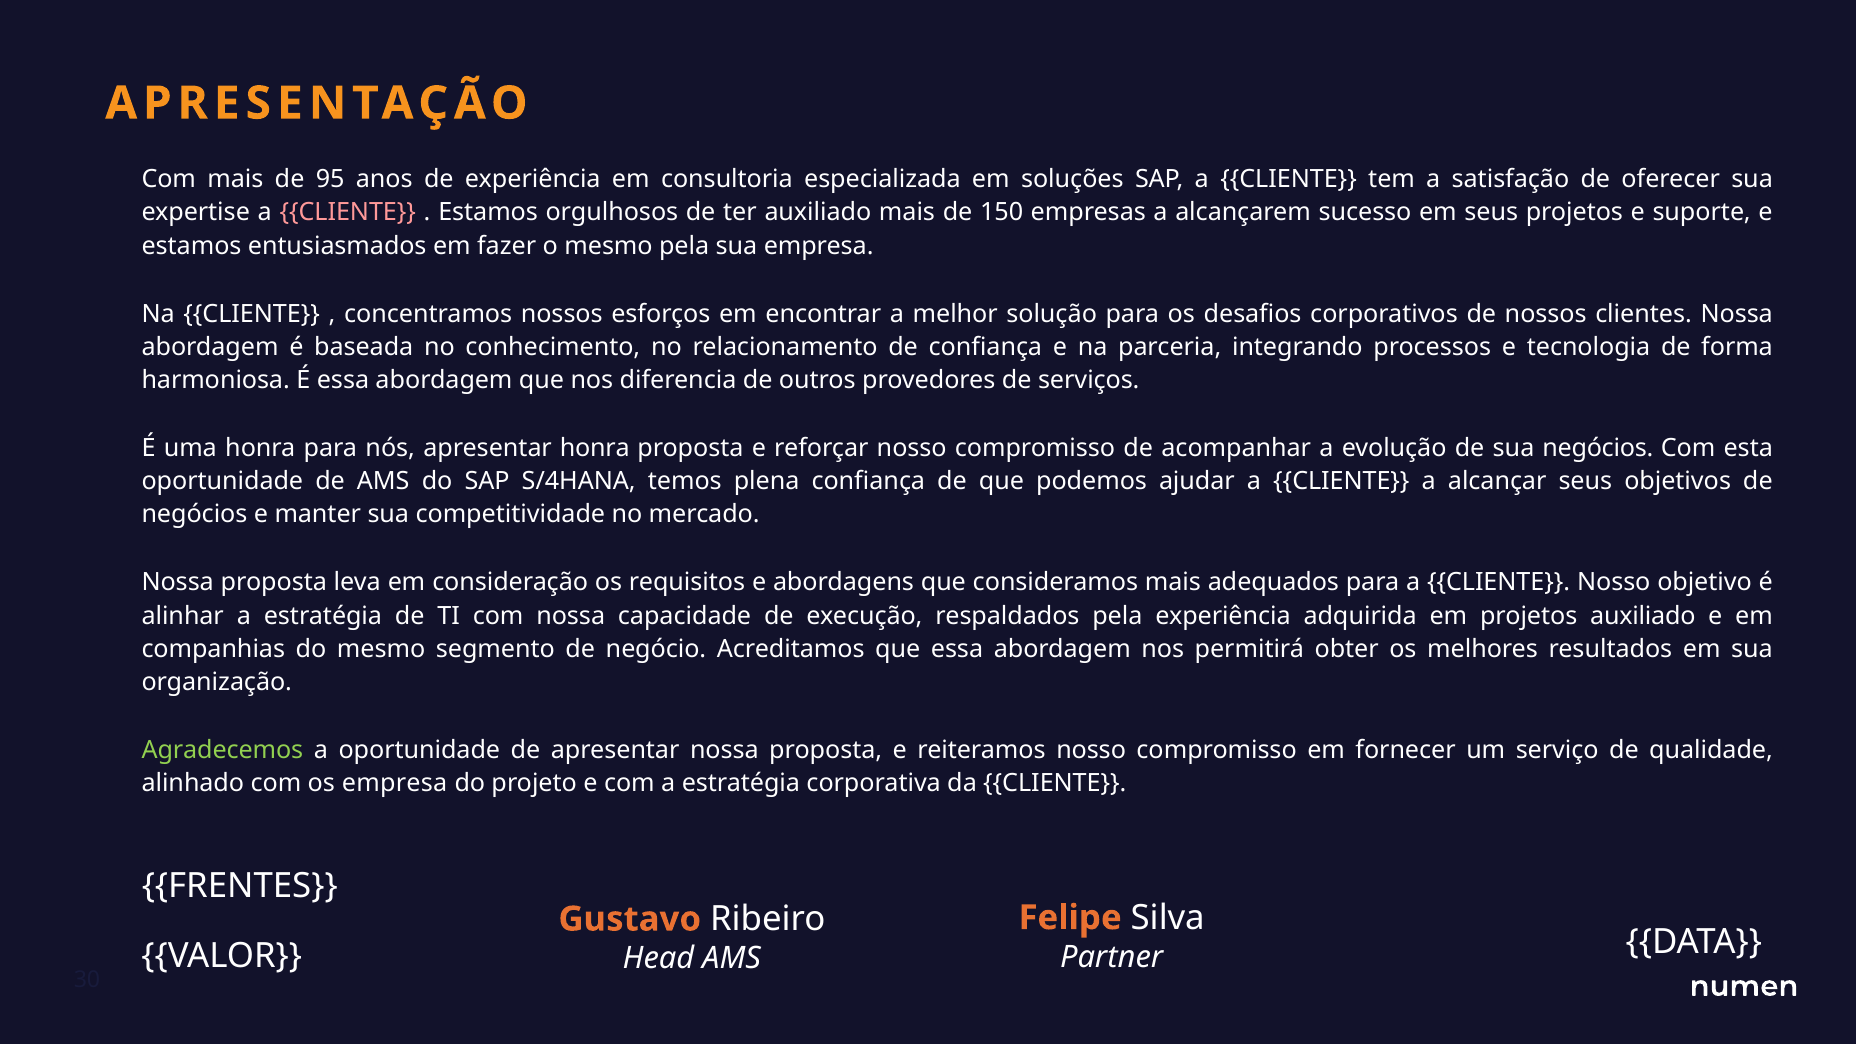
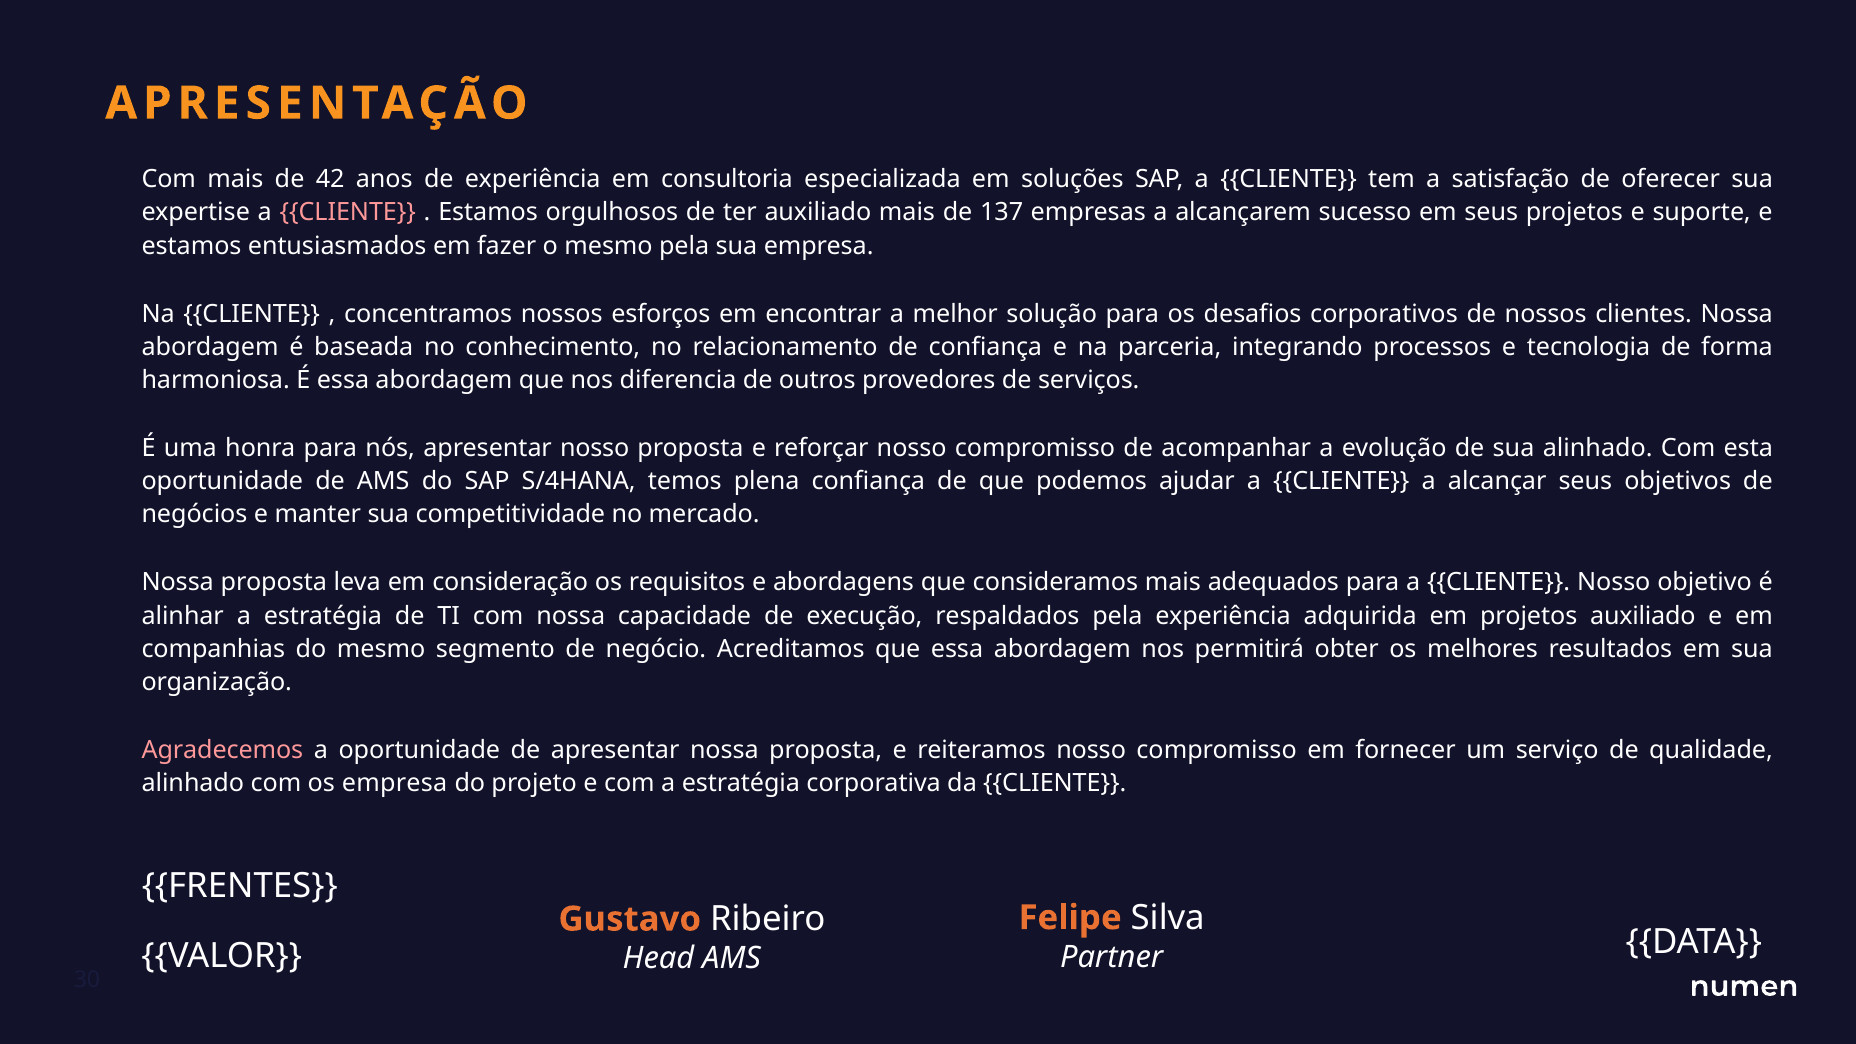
95: 95 -> 42
150: 150 -> 137
apresentar honra: honra -> nosso
sua negócios: negócios -> alinhado
Agradecemos colour: light green -> pink
